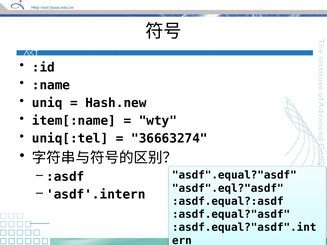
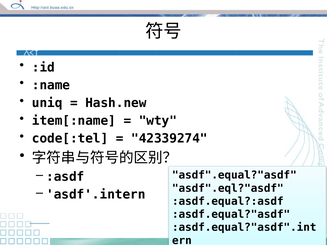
uniq[:tel: uniq[:tel -> code[:tel
36663274: 36663274 -> 42339274
